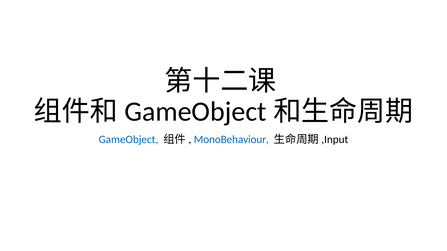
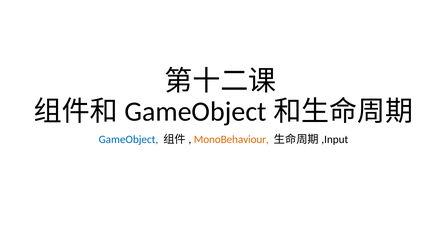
MonoBehaviour colour: blue -> orange
